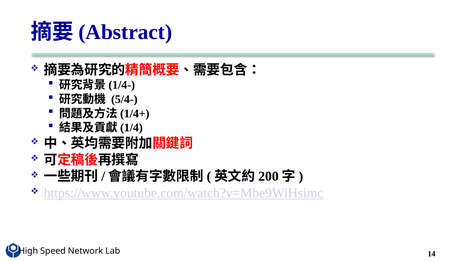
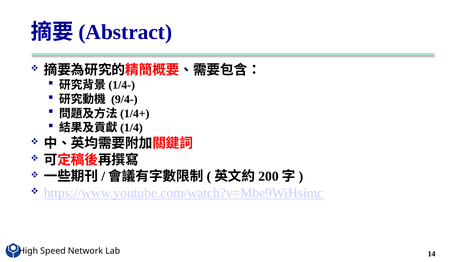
5/4-: 5/4- -> 9/4-
